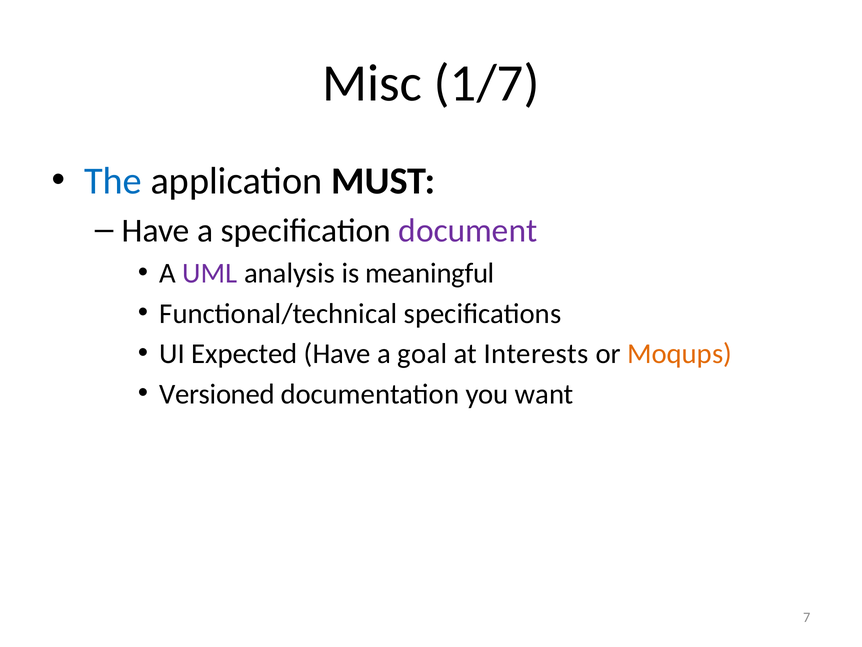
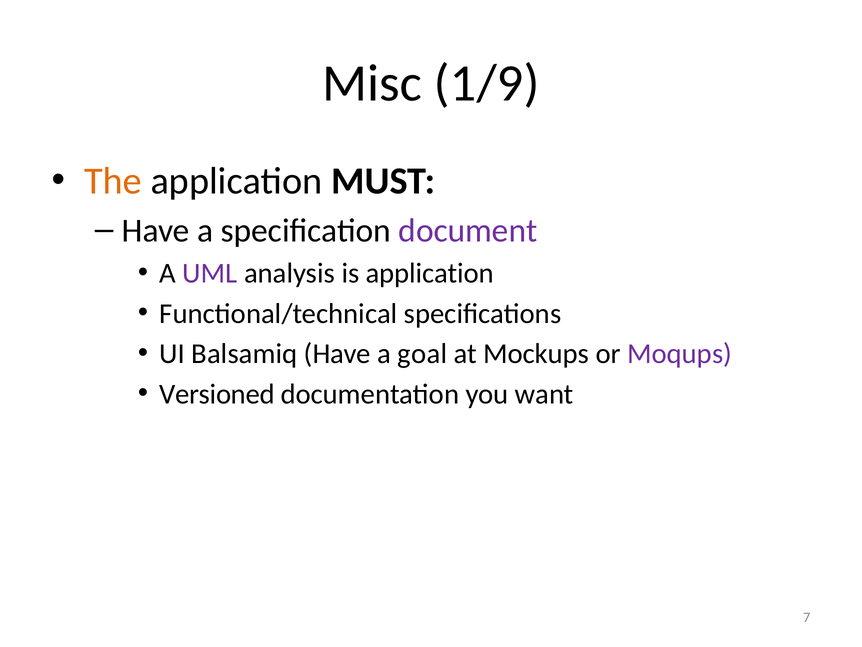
1/7: 1/7 -> 1/9
The colour: blue -> orange
is meaningful: meaningful -> application
Expected: Expected -> Balsamiq
Interests: Interests -> Mockups
Moqups colour: orange -> purple
